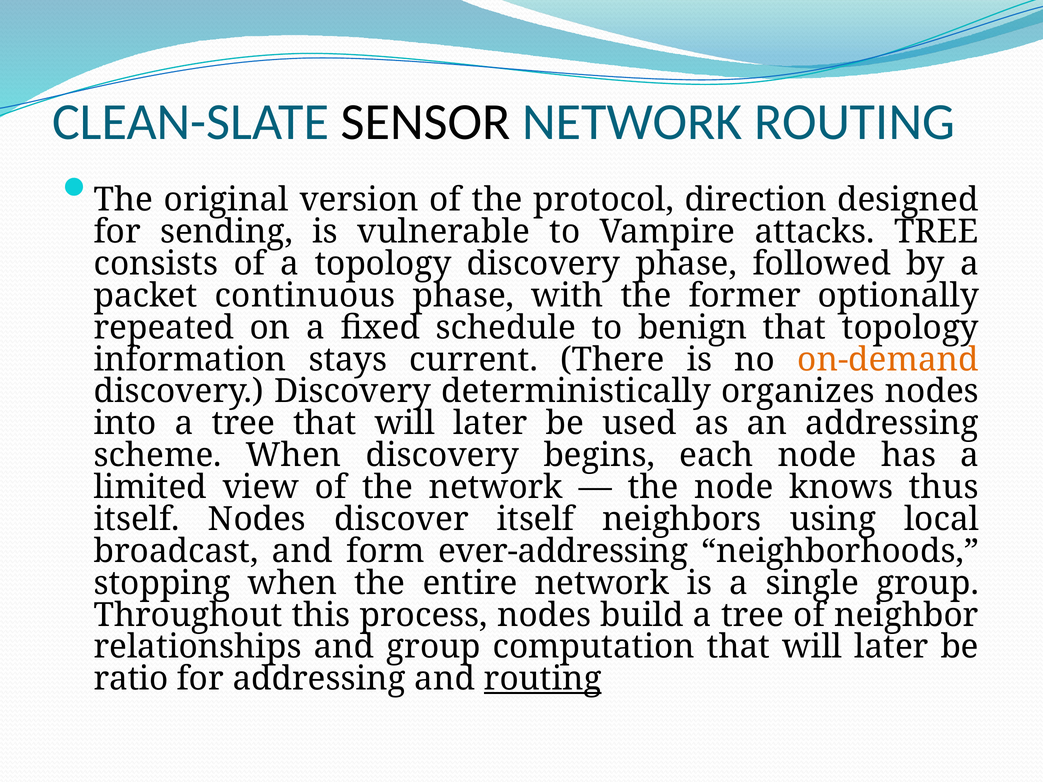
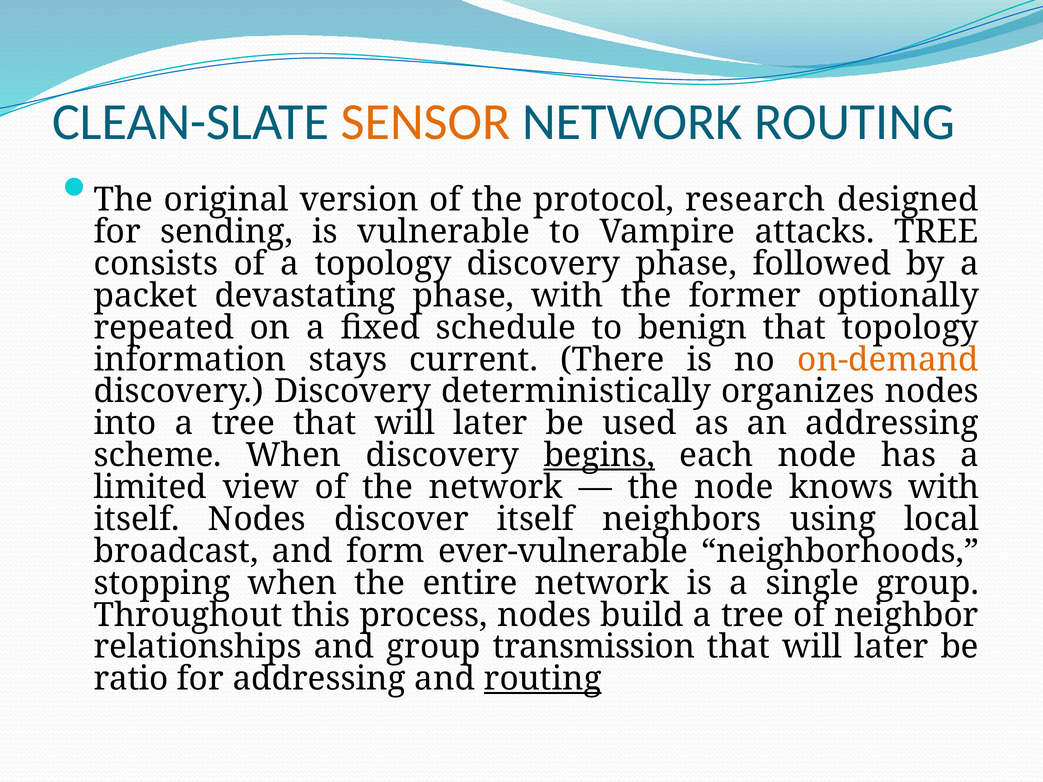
SENSOR colour: black -> orange
direction: direction -> research
continuous: continuous -> devastating
begins underline: none -> present
knows thus: thus -> with
ever-addressing: ever-addressing -> ever-vulnerable
computation: computation -> transmission
